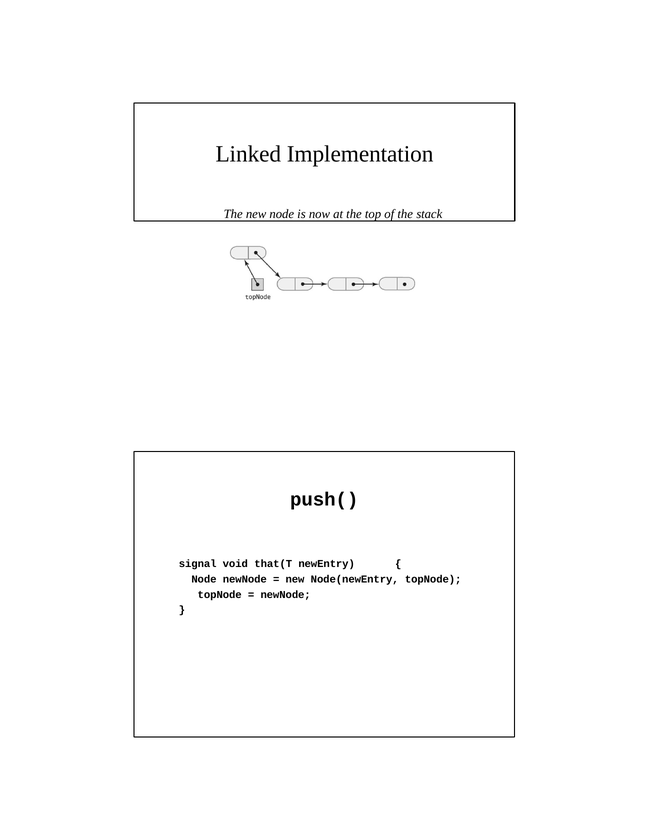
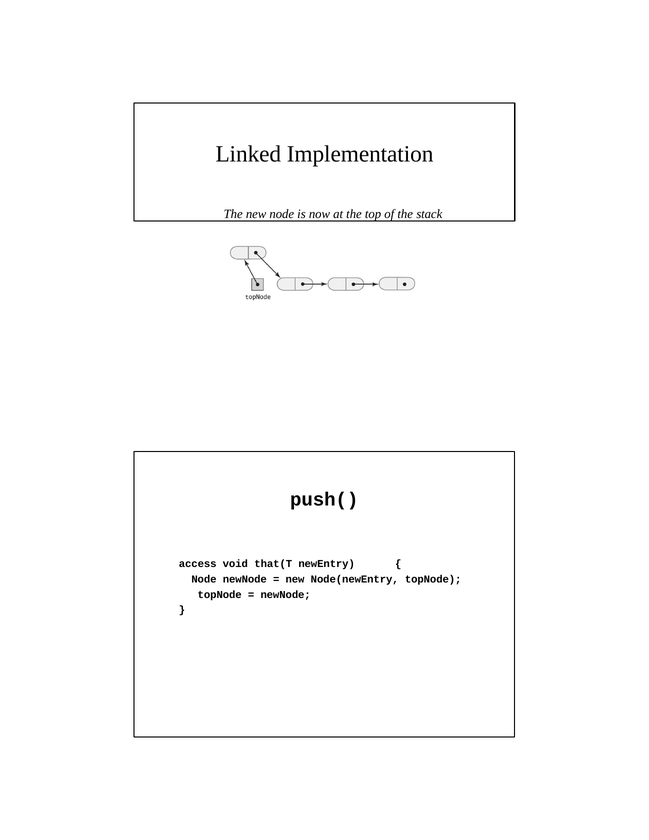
signal: signal -> access
